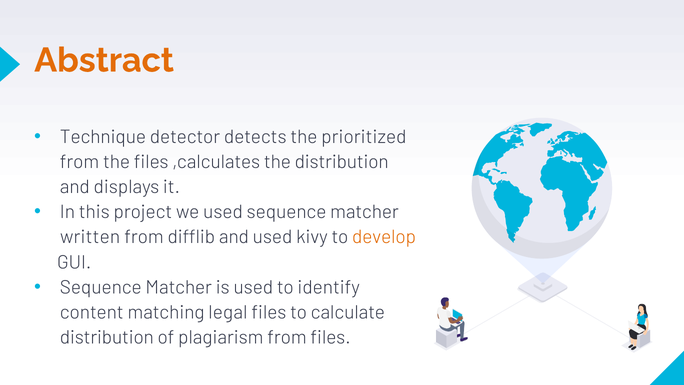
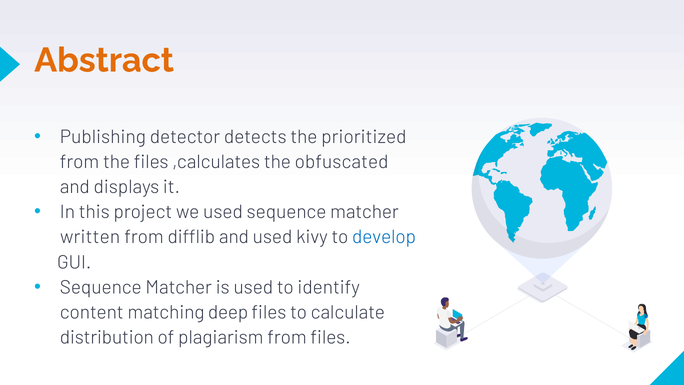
Technique: Technique -> Publishing
the distribution: distribution -> obfuscated
develop colour: orange -> blue
legal: legal -> deep
